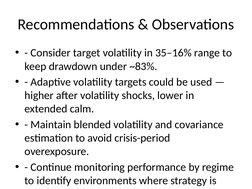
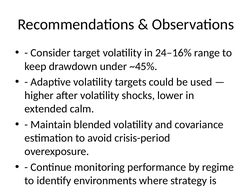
35–16%: 35–16% -> 24–16%
~83%: ~83% -> ~45%
